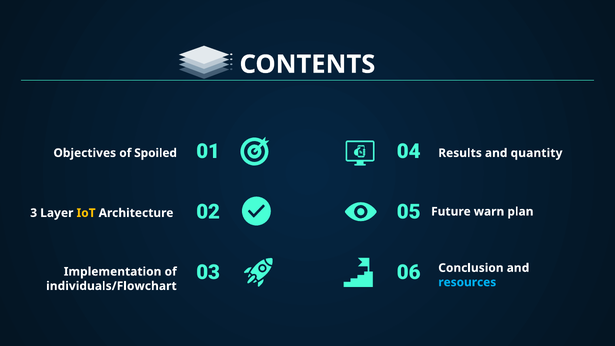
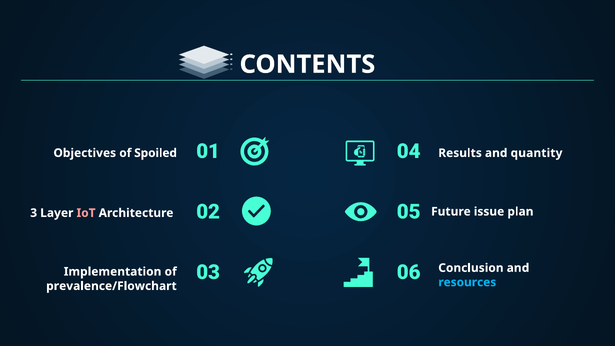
warn: warn -> issue
IoT colour: yellow -> pink
individuals/Flowchart: individuals/Flowchart -> prevalence/Flowchart
